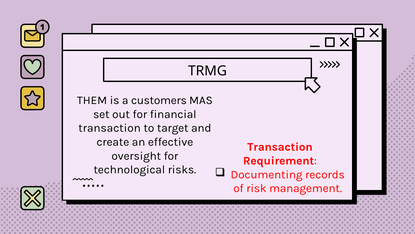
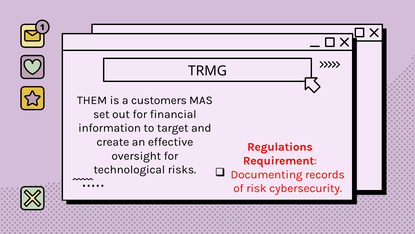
transaction at (110, 128): transaction -> information
Transaction at (280, 146): Transaction -> Regulations
management: management -> cybersecurity
